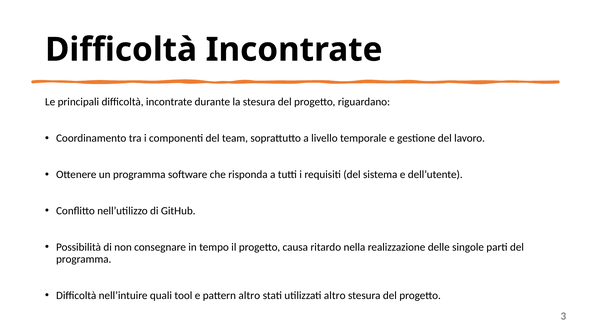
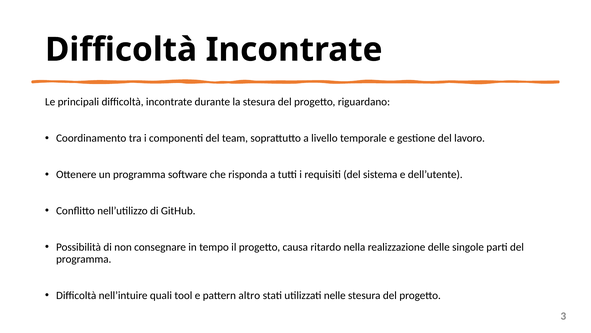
utilizzati altro: altro -> nelle
